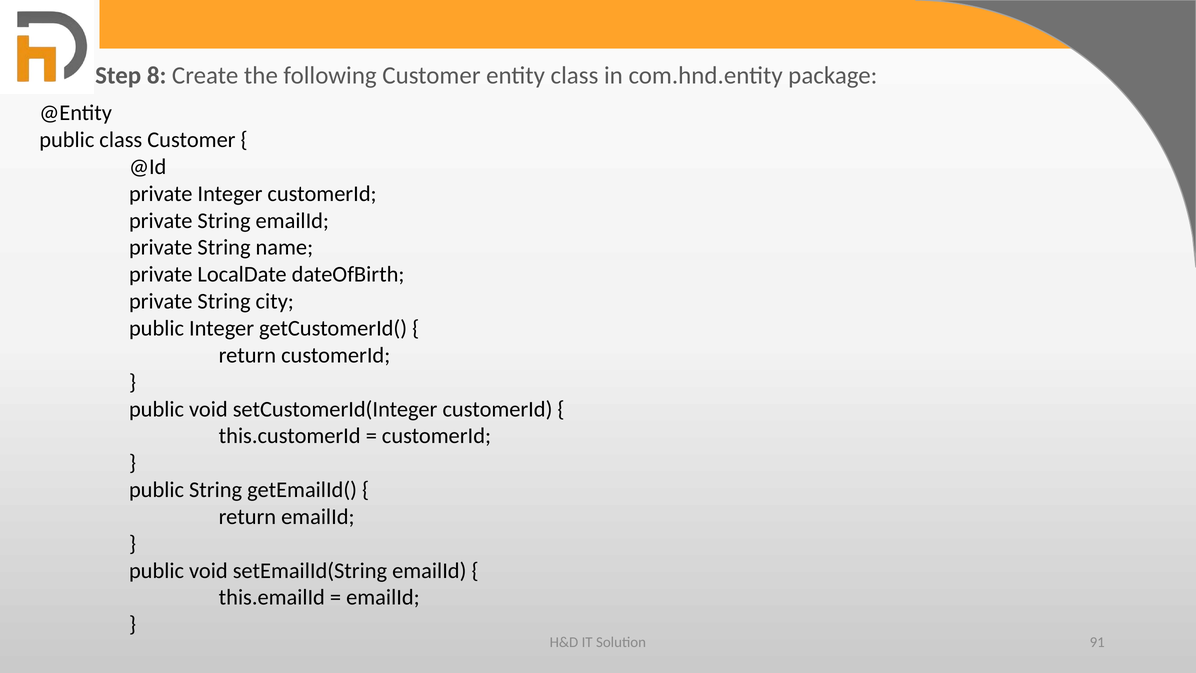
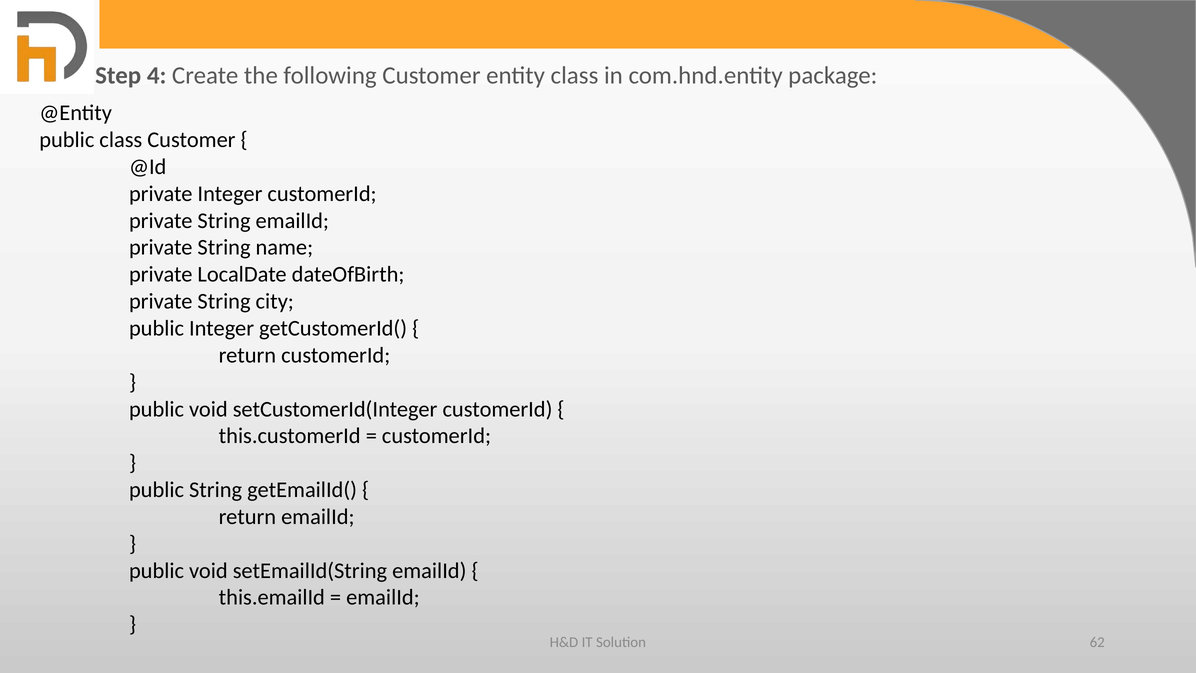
8: 8 -> 4
91: 91 -> 62
